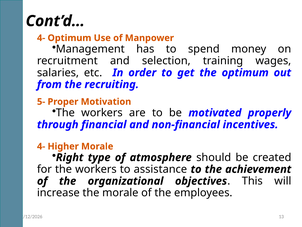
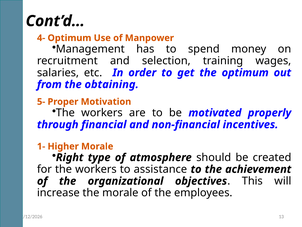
recruiting: recruiting -> obtaining
4- at (41, 146): 4- -> 1-
